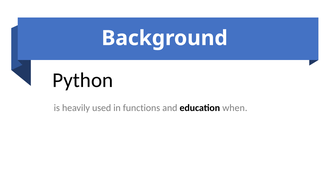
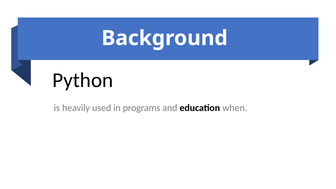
functions: functions -> programs
